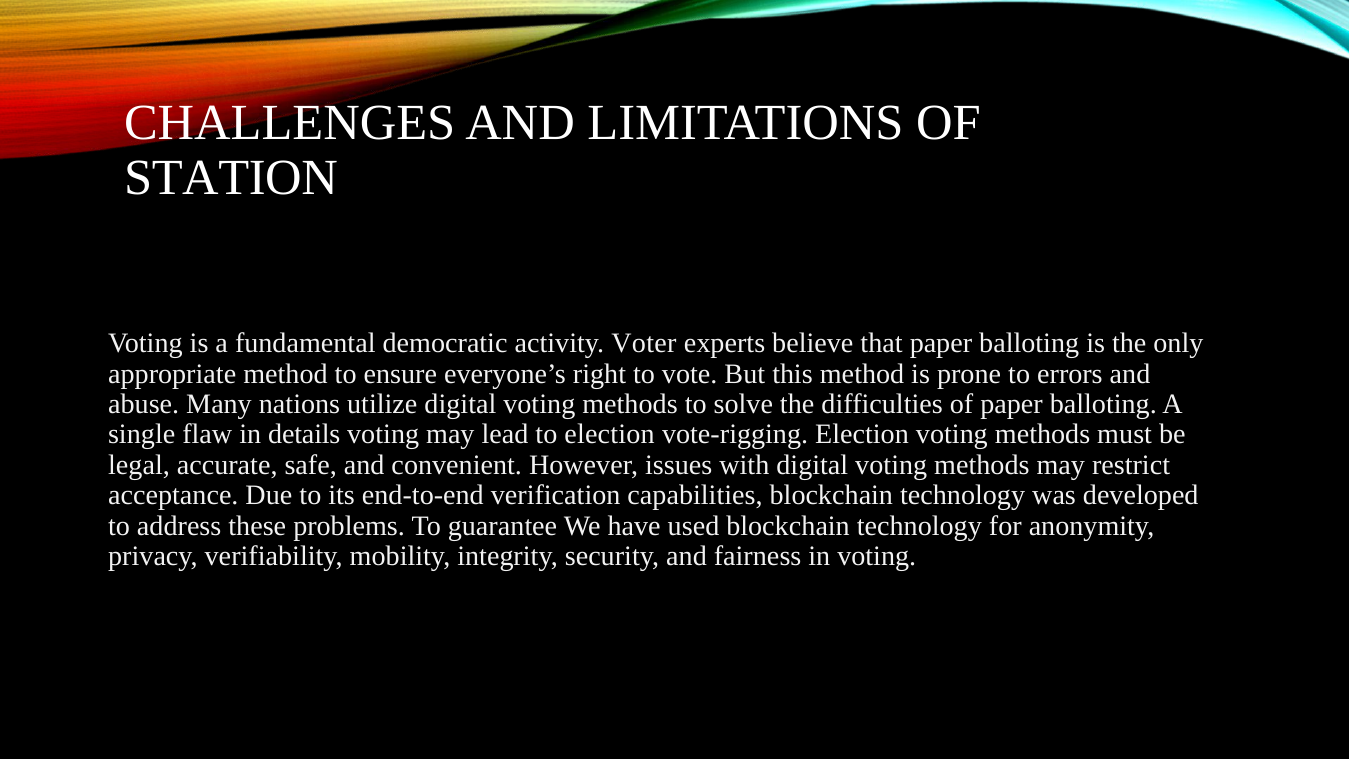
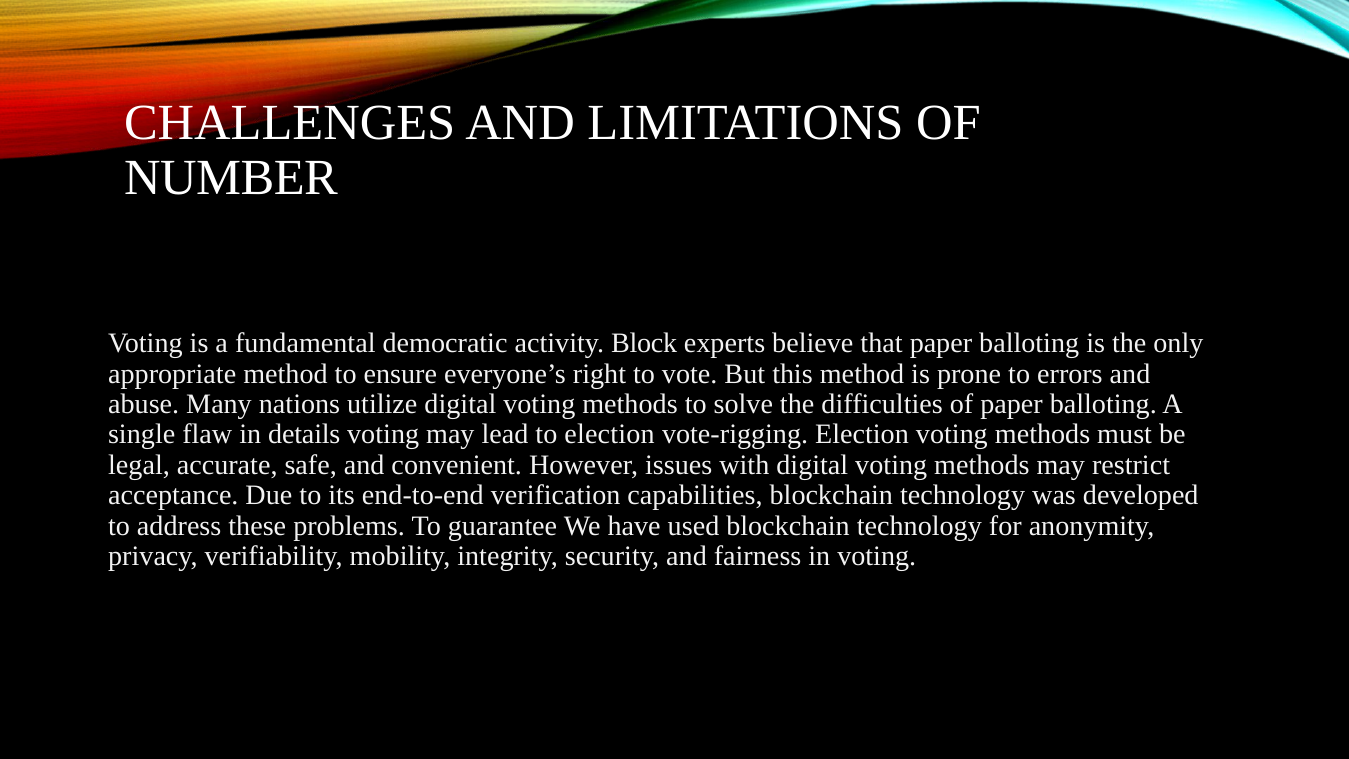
STATION: STATION -> NUMBER
Voter: Voter -> Block
